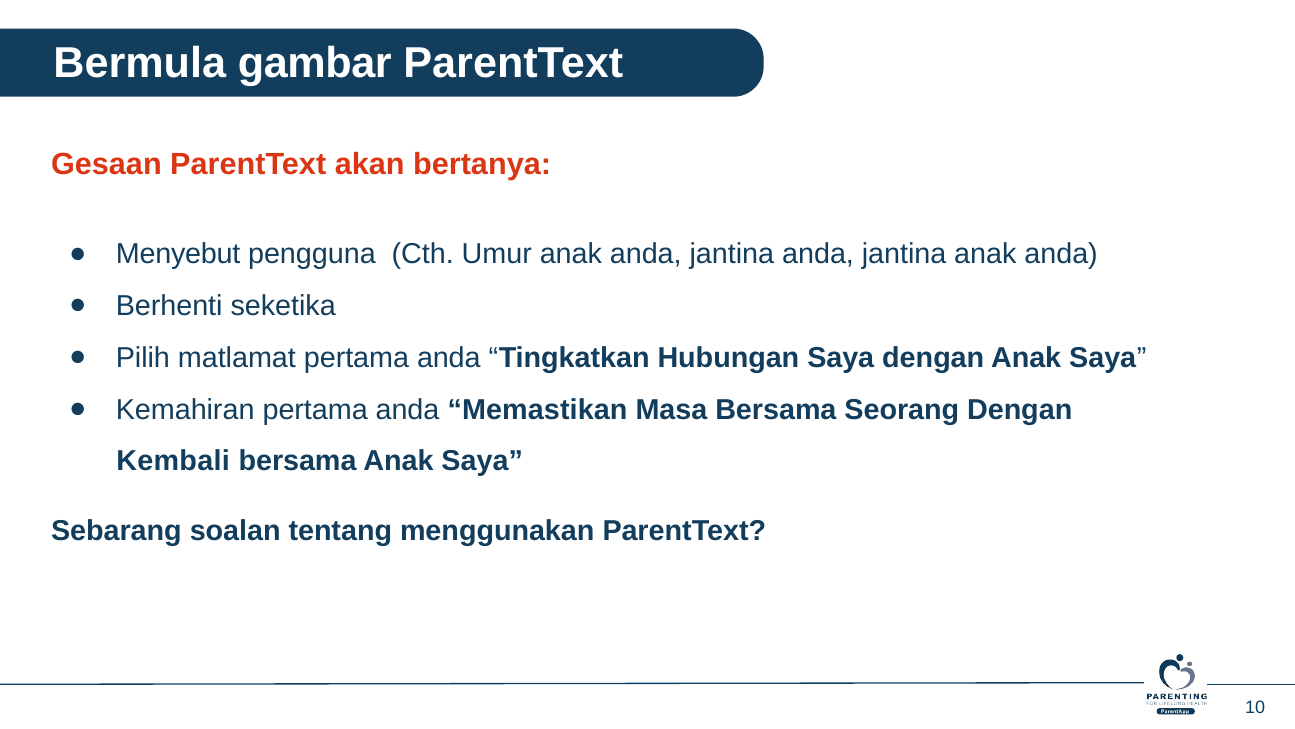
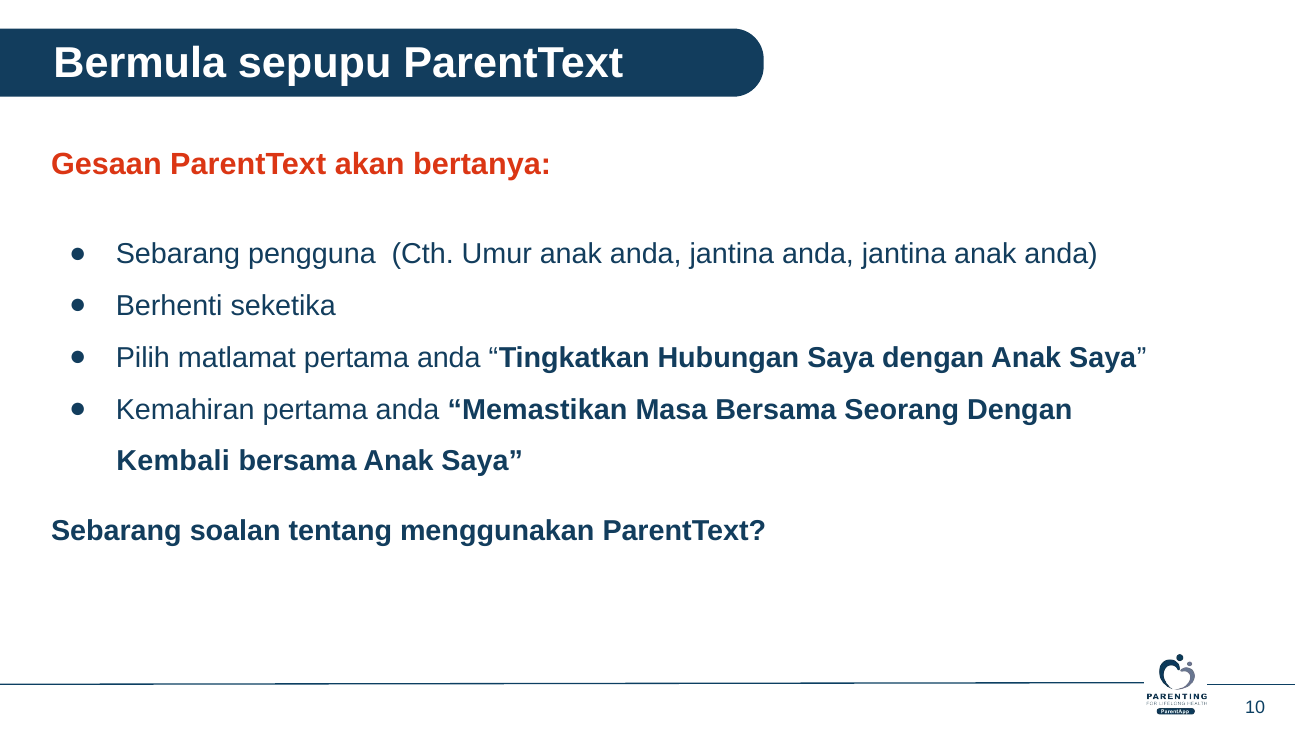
gambar: gambar -> sepupu
Menyebut at (178, 254): Menyebut -> Sebarang
